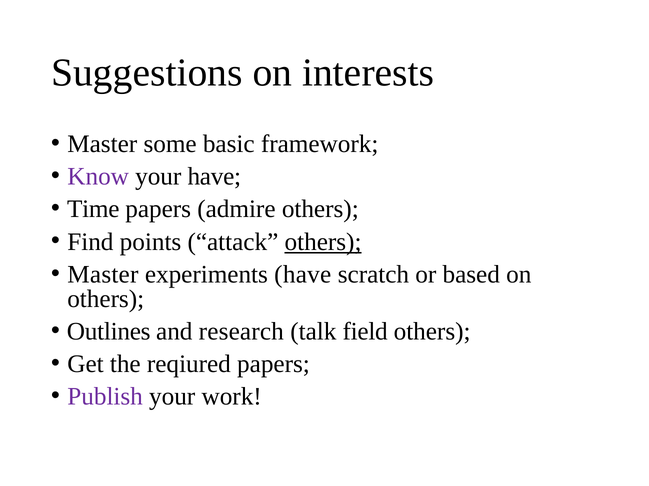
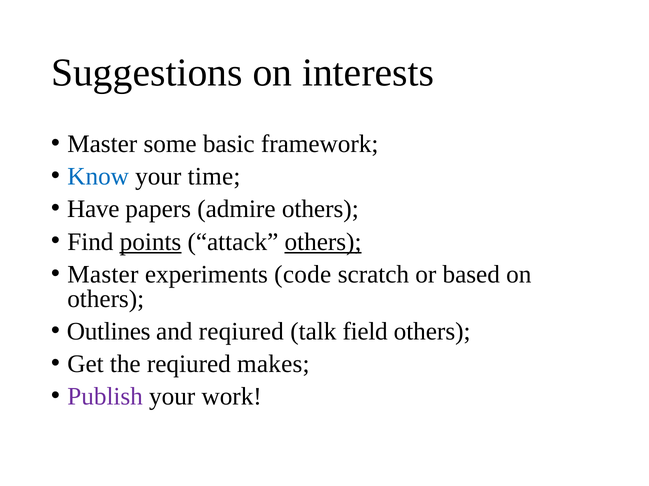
Know colour: purple -> blue
your have: have -> time
Time: Time -> Have
points underline: none -> present
experiments have: have -> code
and research: research -> reqiured
reqiured papers: papers -> makes
